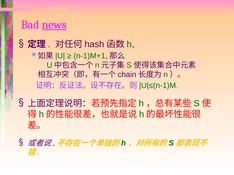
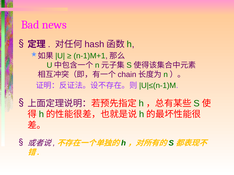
news underline: present -> none
